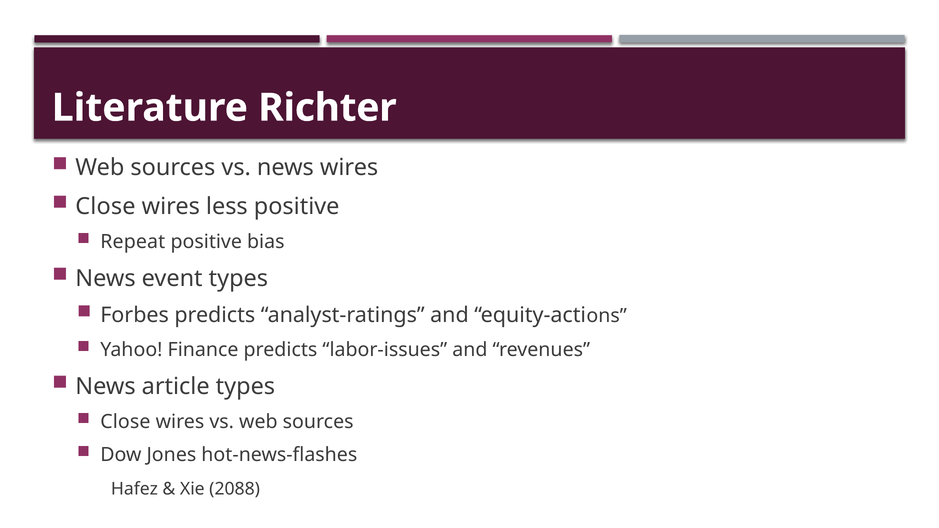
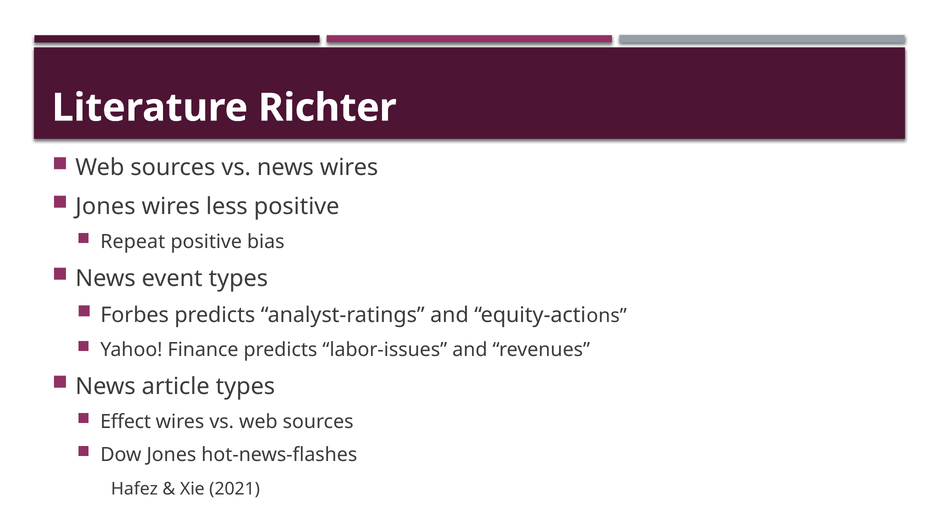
Close at (105, 206): Close -> Jones
Close at (125, 422): Close -> Effect
2088: 2088 -> 2021
